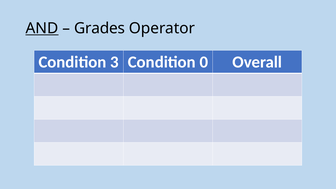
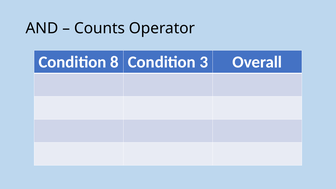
AND underline: present -> none
Grades: Grades -> Counts
3: 3 -> 8
0: 0 -> 3
